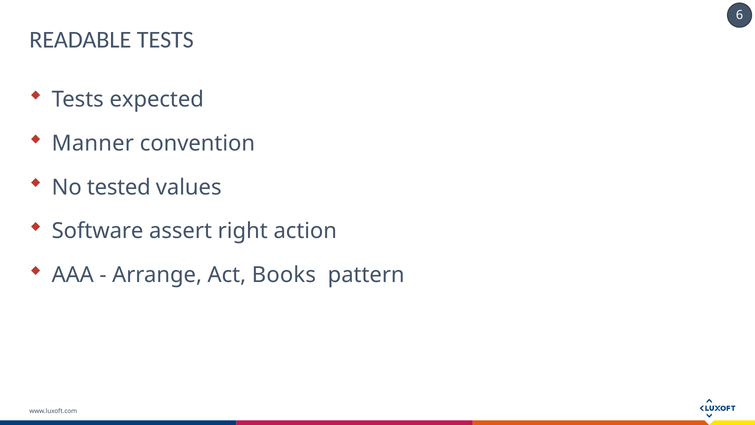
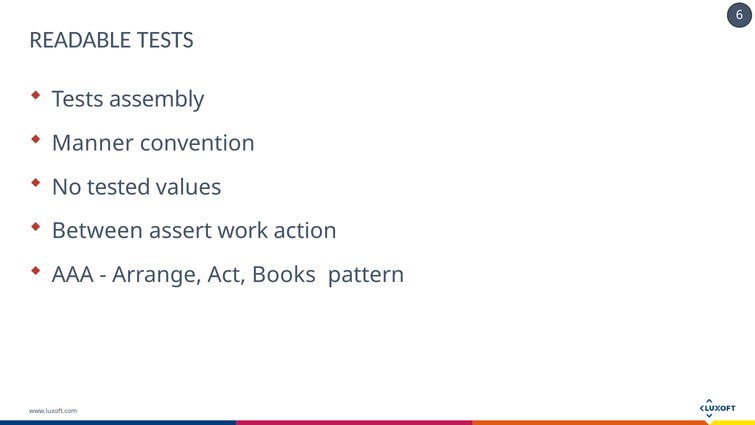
expected: expected -> assembly
Software: Software -> Between
right: right -> work
